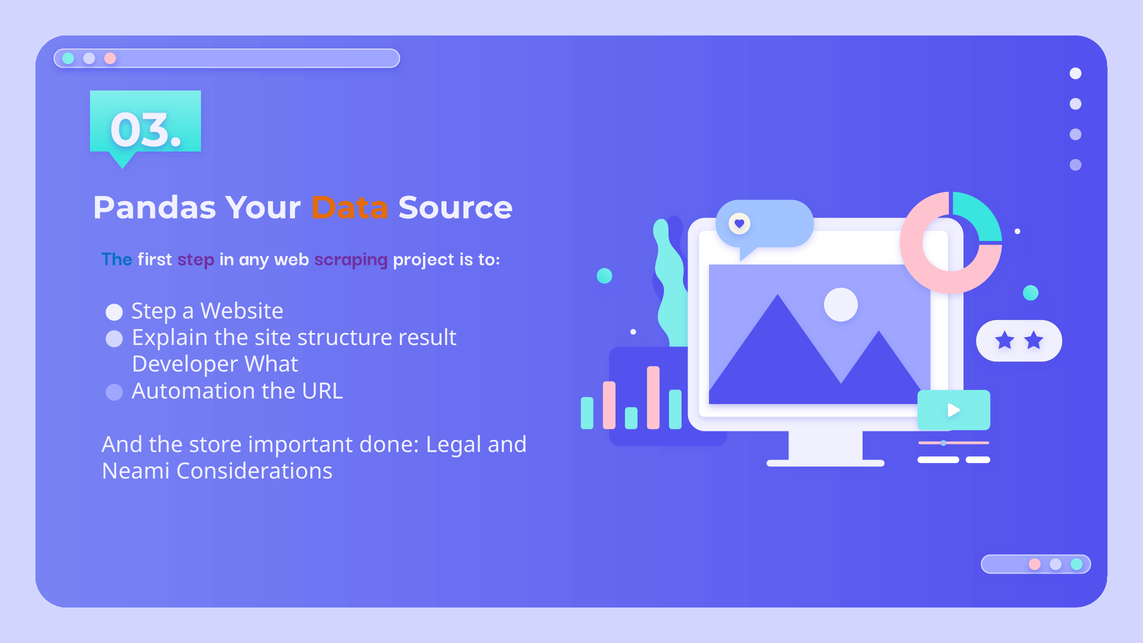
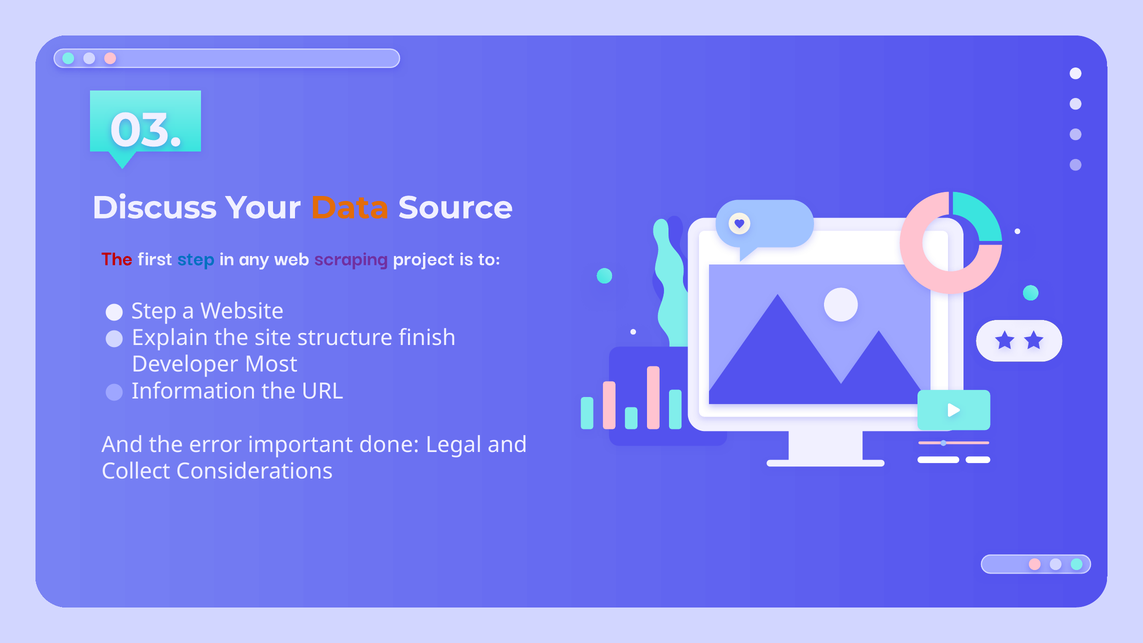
Pandas: Pandas -> Discuss
The at (117, 258) colour: blue -> red
step at (196, 258) colour: purple -> blue
result: result -> finish
What: What -> Most
Automation: Automation -> Information
store: store -> error
Neami: Neami -> Collect
